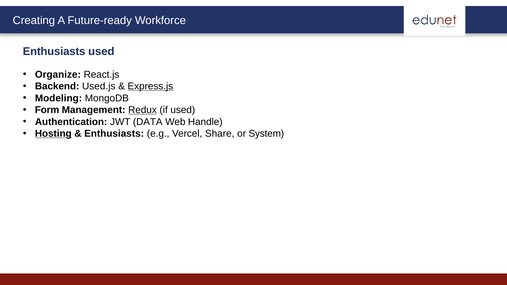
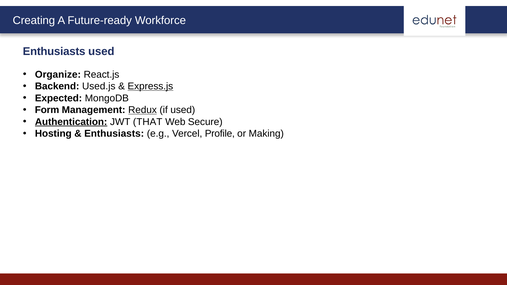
Modeling: Modeling -> Expected
Authentication underline: none -> present
DATA: DATA -> THAT
Handle: Handle -> Secure
Hosting underline: present -> none
Share: Share -> Profile
System: System -> Making
